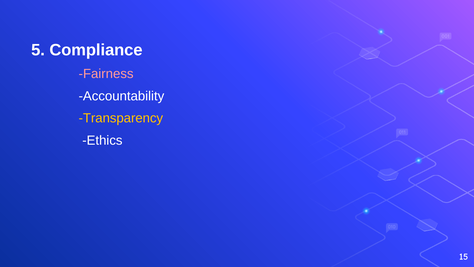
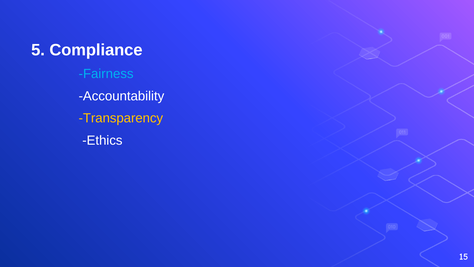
Fairness colour: pink -> light blue
